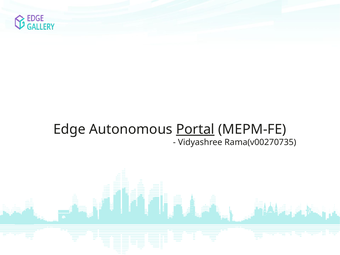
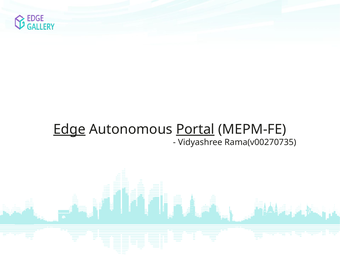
Edge underline: none -> present
